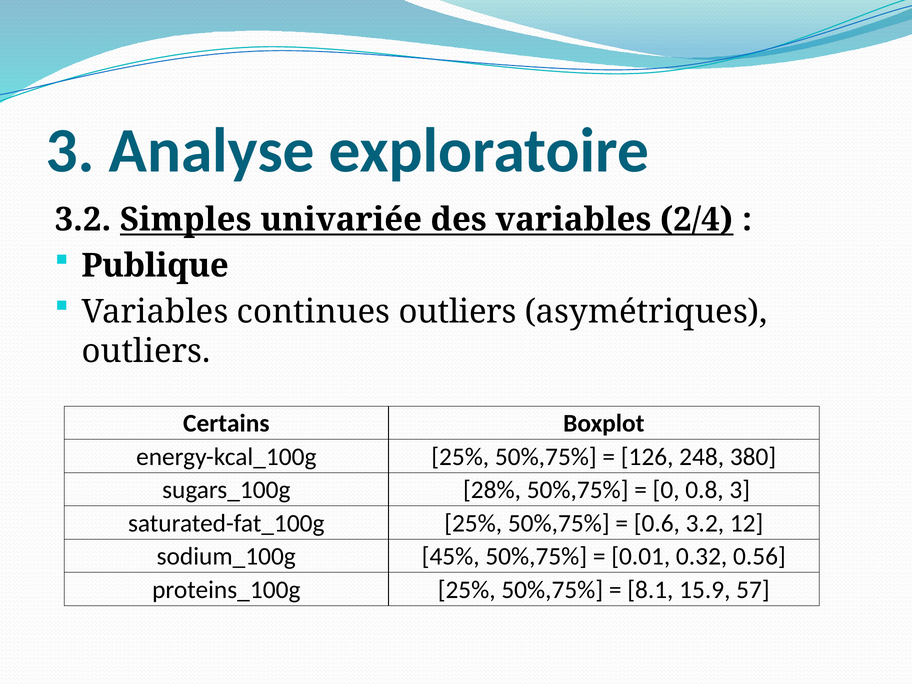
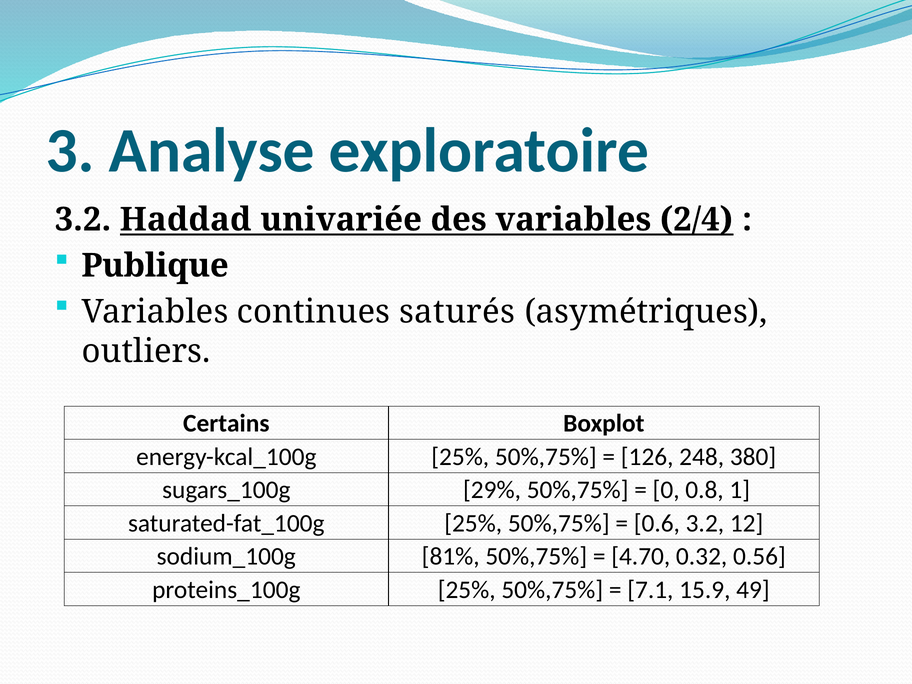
Simples: Simples -> Haddad
continues outliers: outliers -> saturés
28%: 28% -> 29%
0.8 3: 3 -> 1
45%: 45% -> 81%
0.01: 0.01 -> 4.70
8.1: 8.1 -> 7.1
57: 57 -> 49
